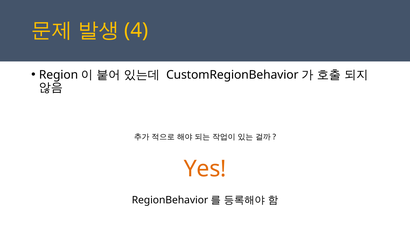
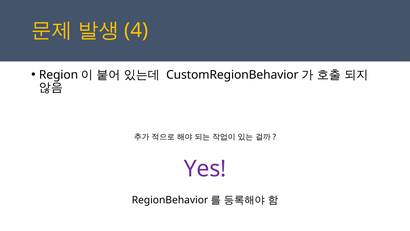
Yes colour: orange -> purple
